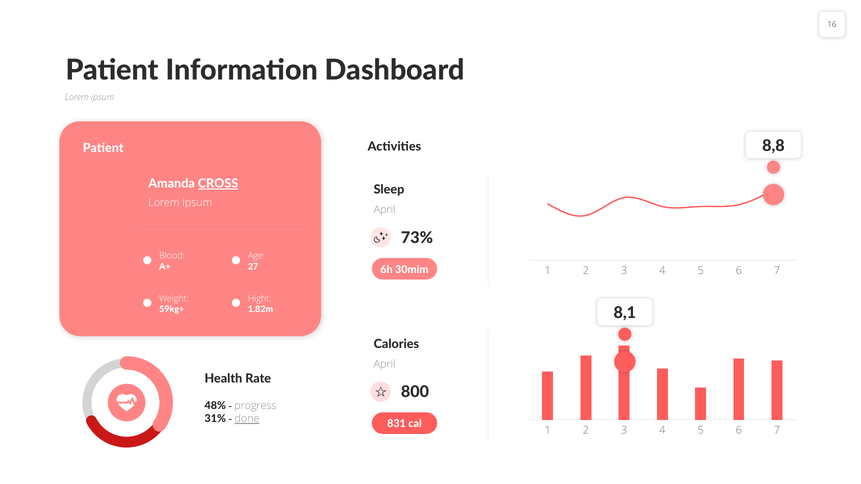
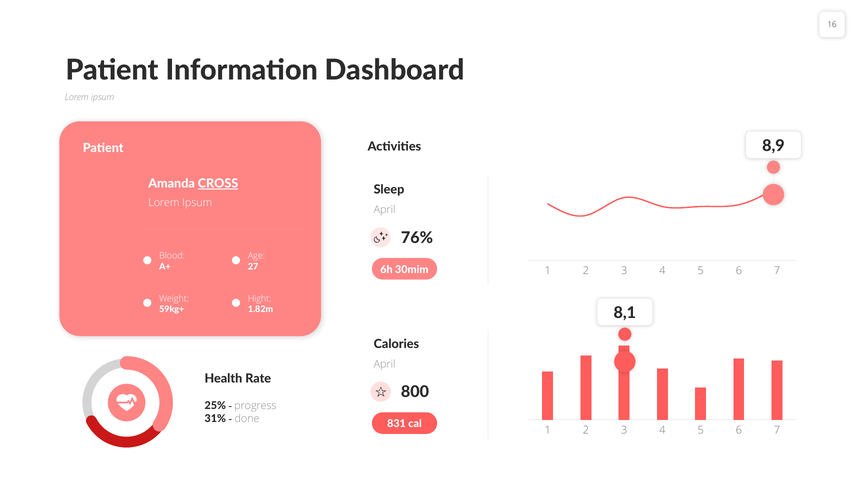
8,8: 8,8 -> 8,9
73%: 73% -> 76%
48%: 48% -> 25%
done underline: present -> none
